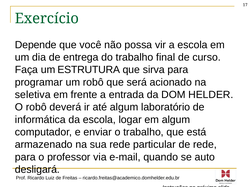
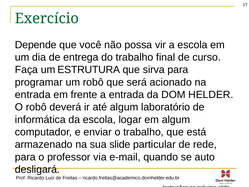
seletiva at (33, 95): seletiva -> entrada
sua rede: rede -> slide
